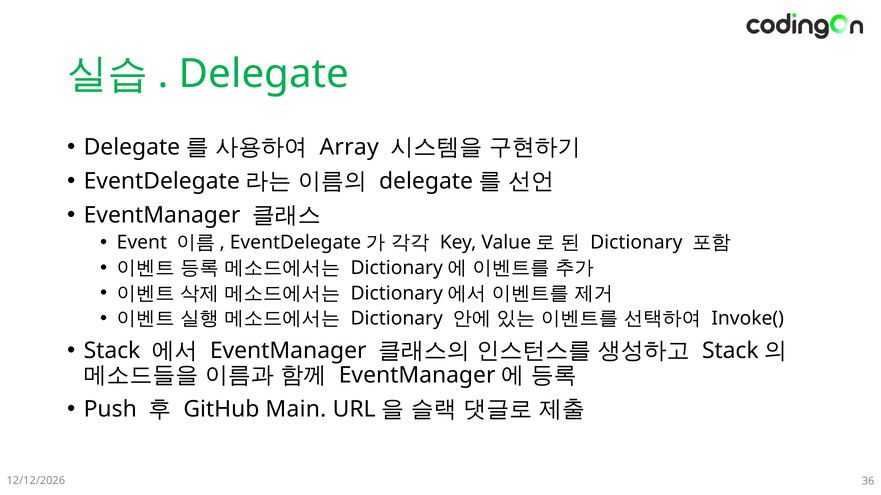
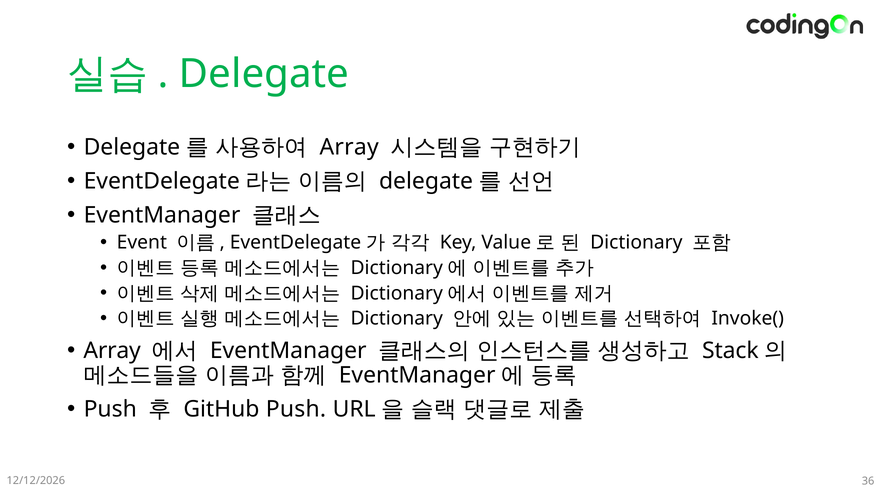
Stack at (112, 351): Stack -> Array
GitHub Main: Main -> Push
